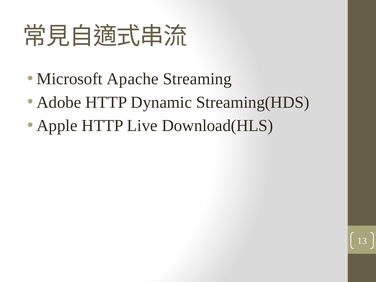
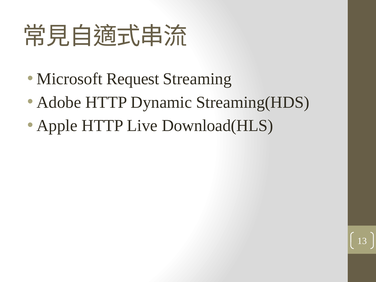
Apache: Apache -> Request
